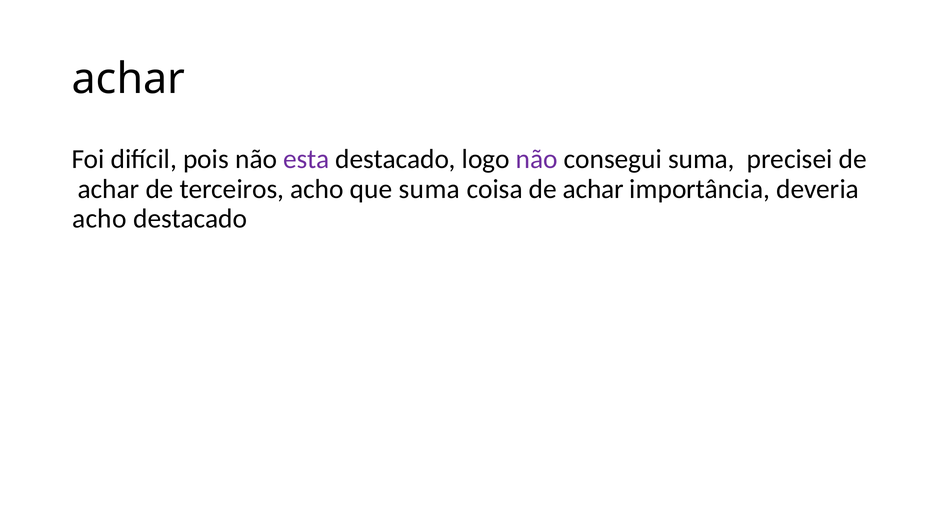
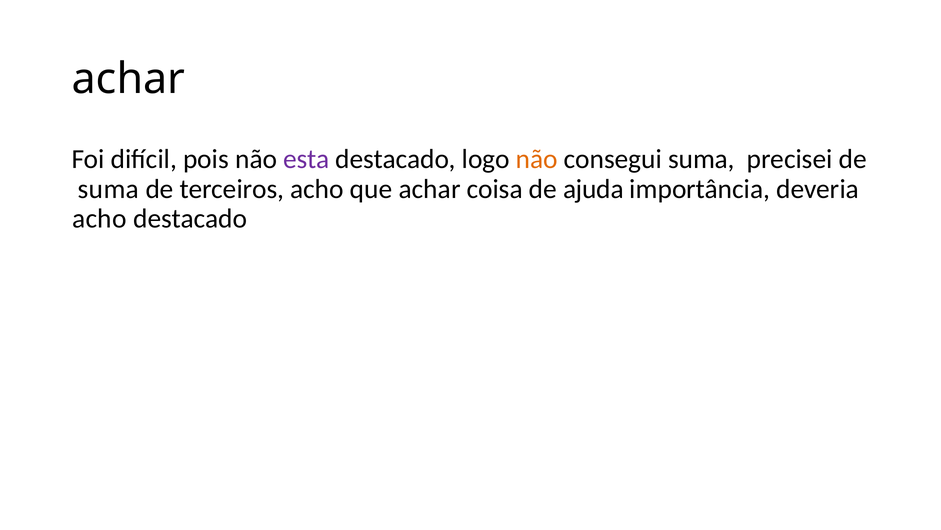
não at (537, 159) colour: purple -> orange
achar at (109, 189): achar -> suma
que suma: suma -> achar
coisa de achar: achar -> ajuda
